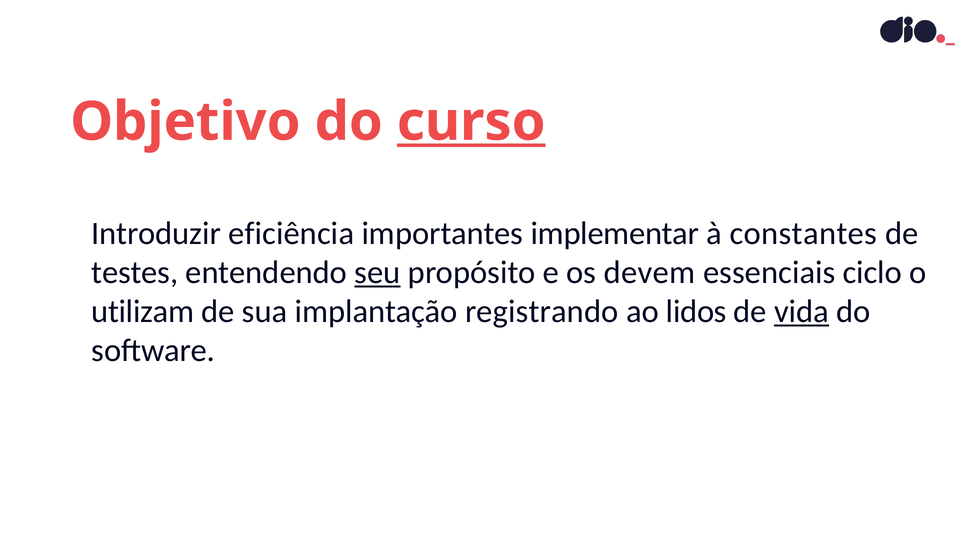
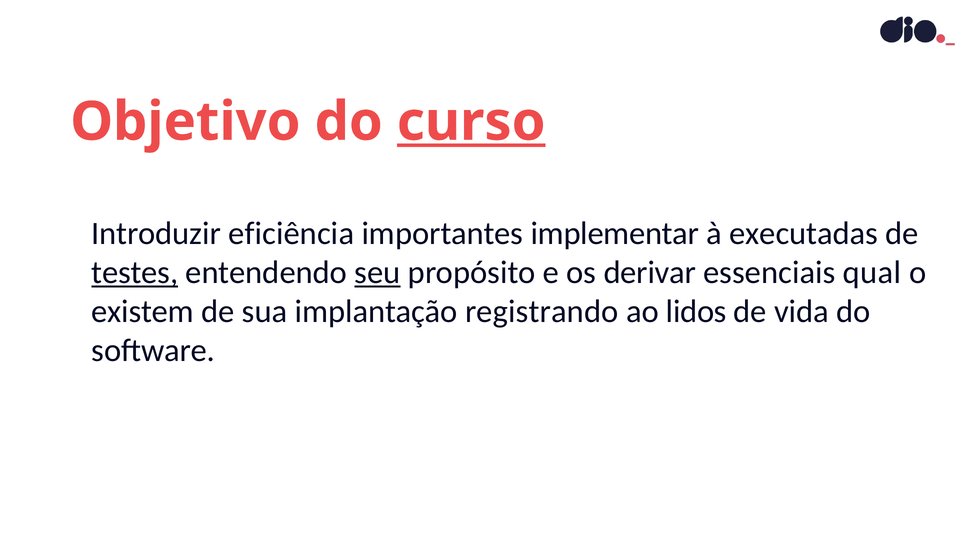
constantes: constantes -> executadas
testes underline: none -> present
devem: devem -> derivar
ciclo: ciclo -> qual
utilizam: utilizam -> existem
vida underline: present -> none
